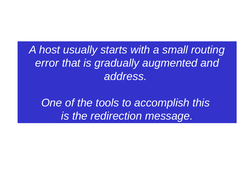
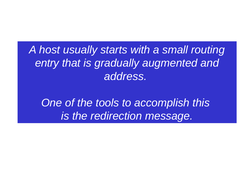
error: error -> entry
